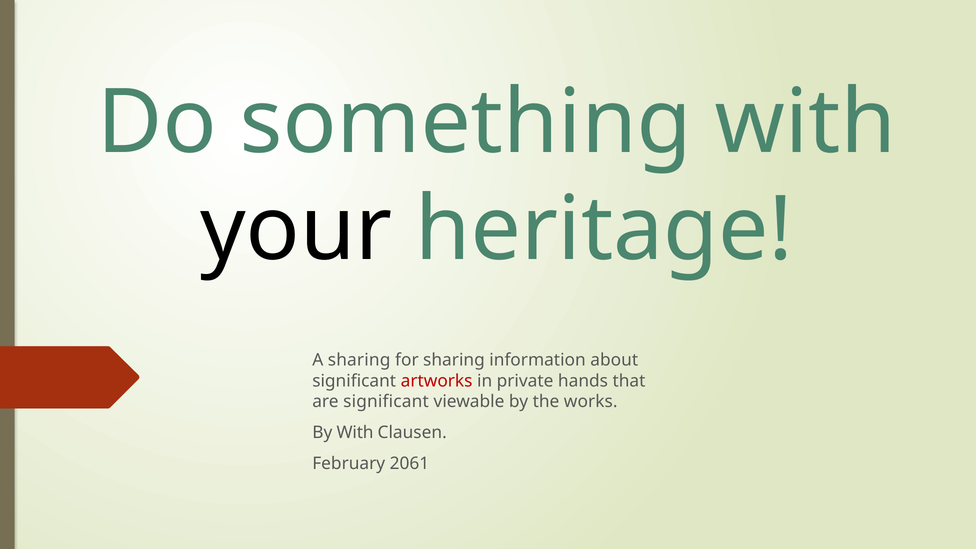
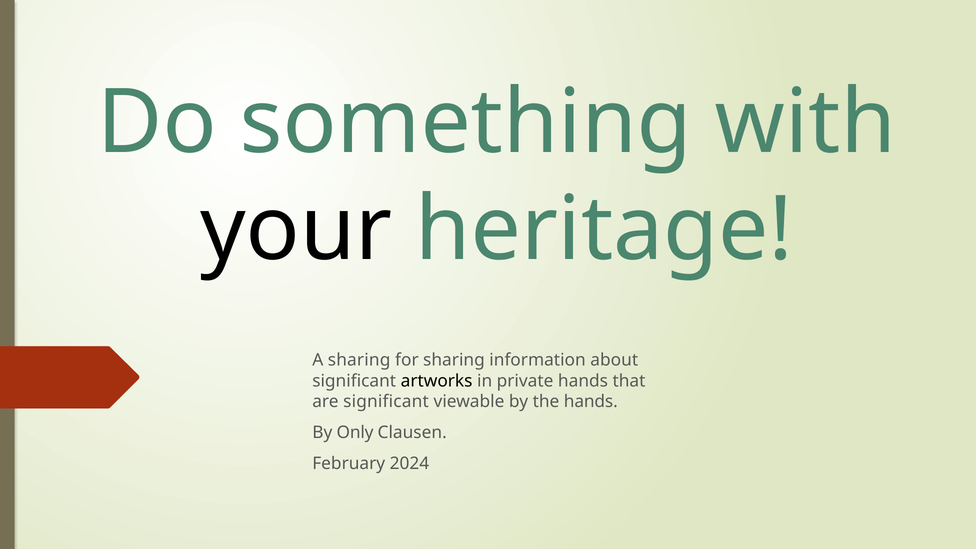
artworks colour: red -> black
the works: works -> hands
By With: With -> Only
2061: 2061 -> 2024
